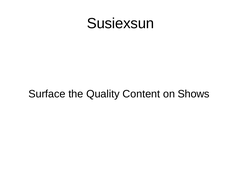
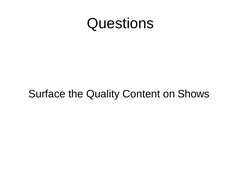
Susiexsun: Susiexsun -> Questions
